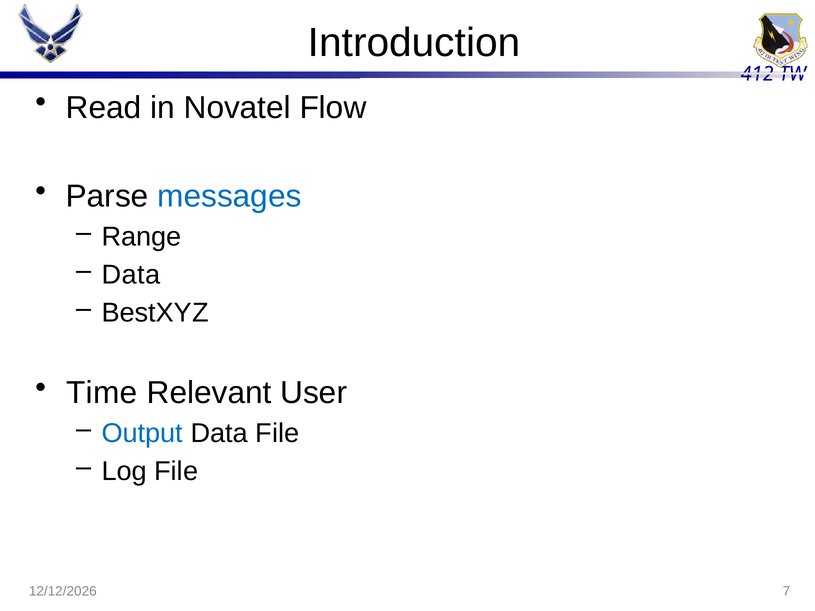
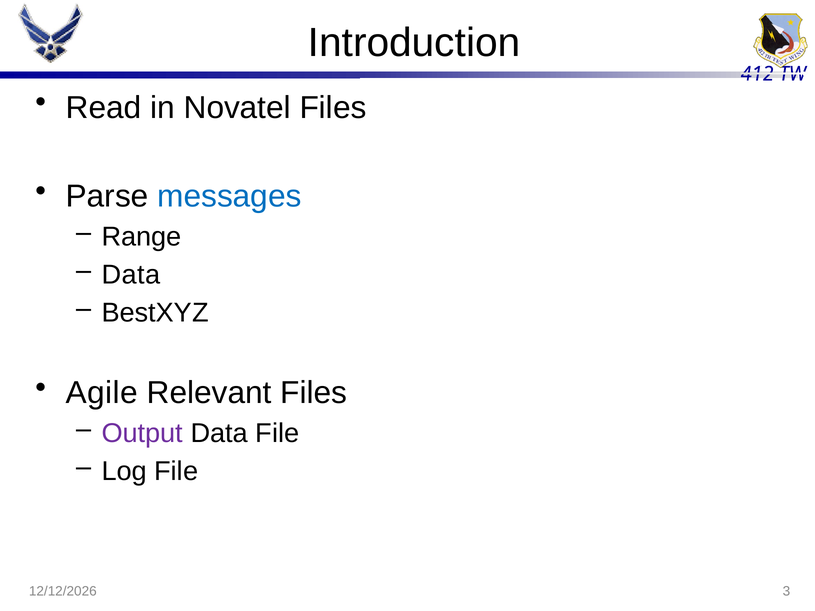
Novatel Flow: Flow -> Files
Time: Time -> Agile
Relevant User: User -> Files
Output colour: blue -> purple
7: 7 -> 3
